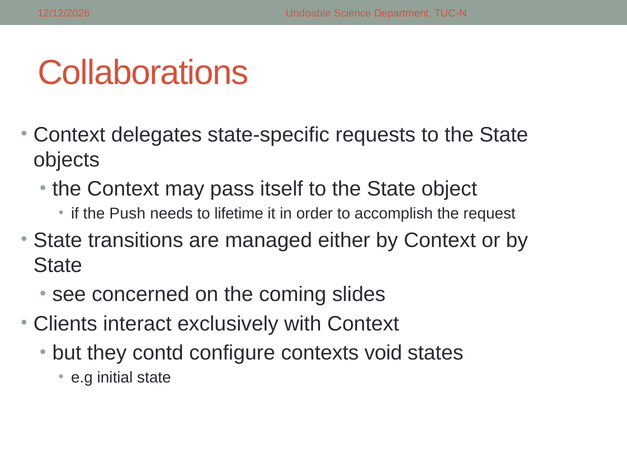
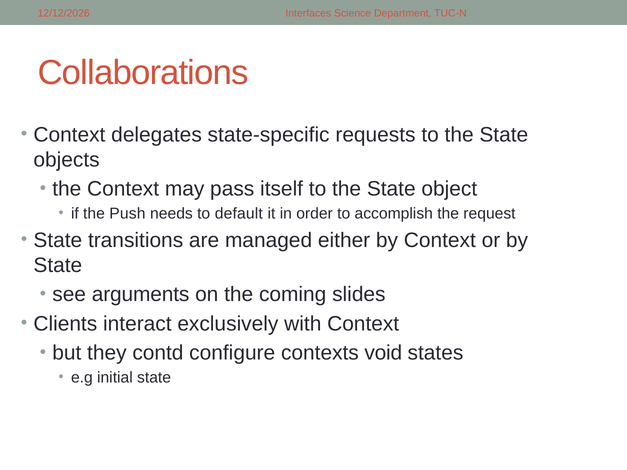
Undoable: Undoable -> Interfaces
lifetime: lifetime -> default
concerned: concerned -> arguments
